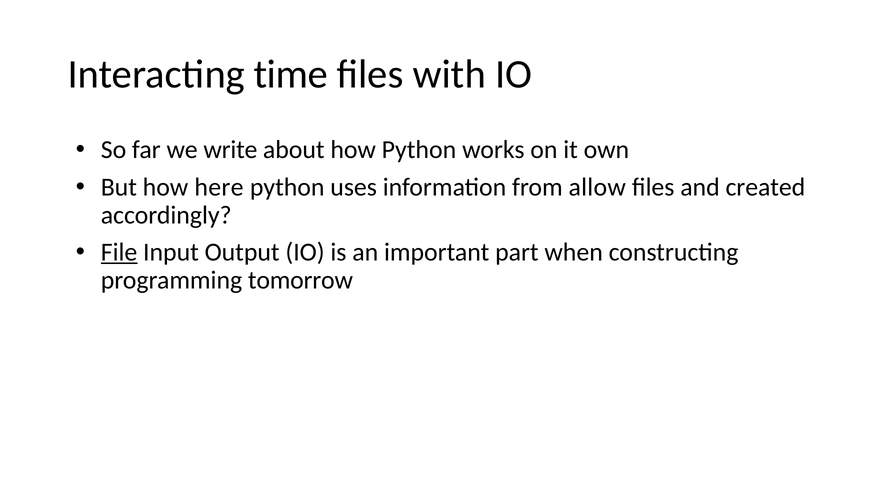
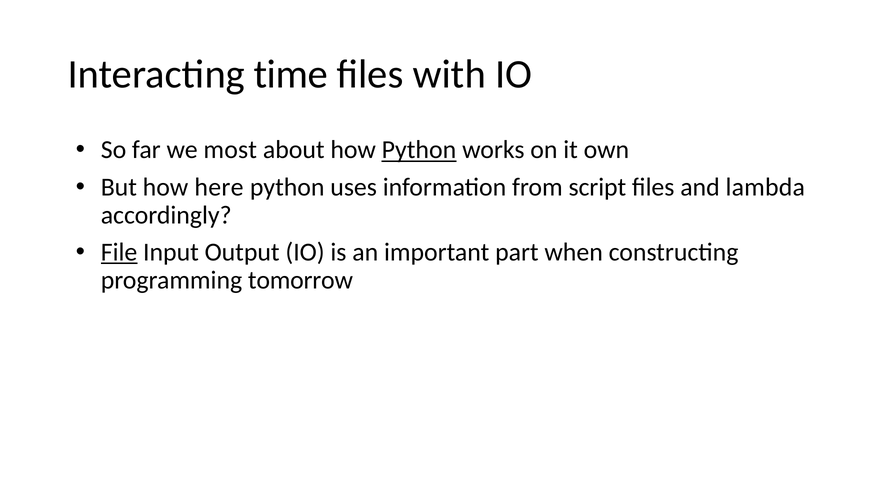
write: write -> most
Python at (419, 150) underline: none -> present
allow: allow -> script
created: created -> lambda
